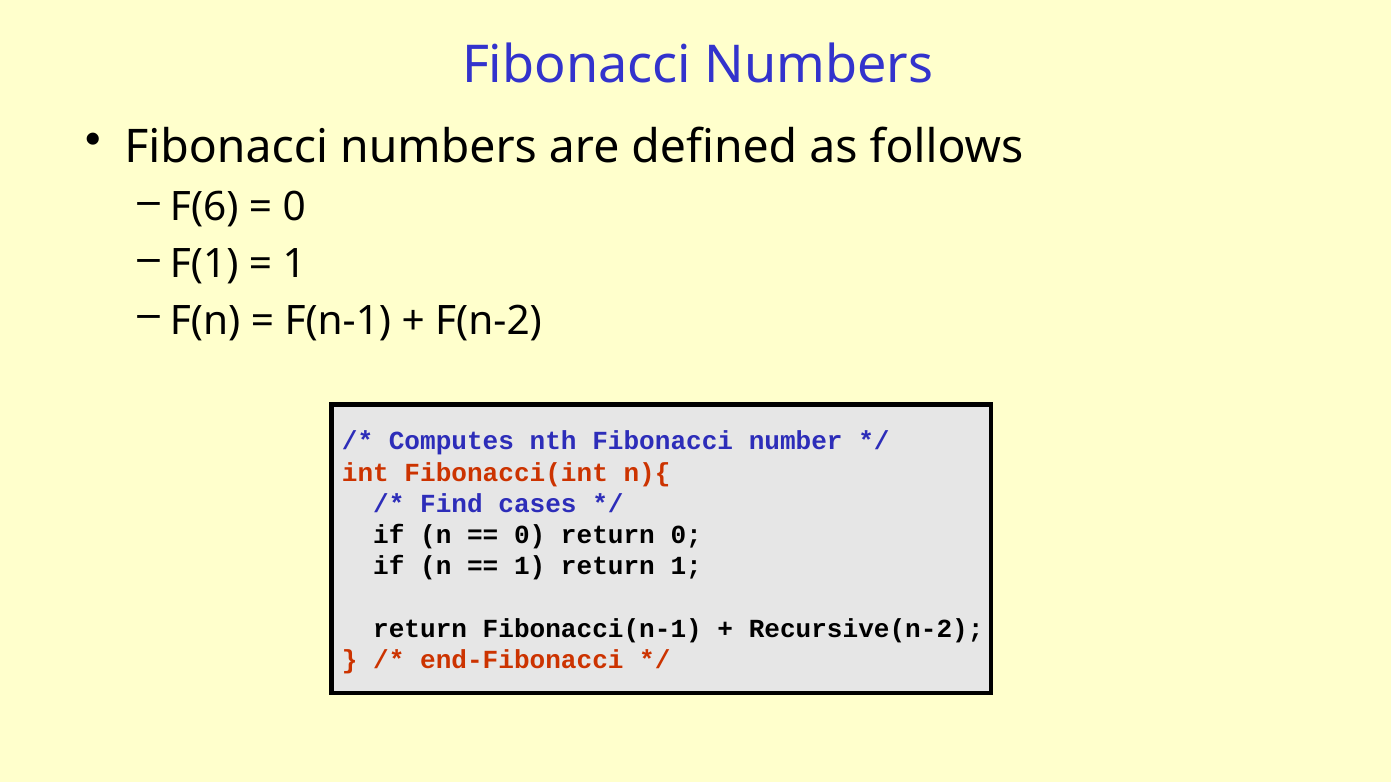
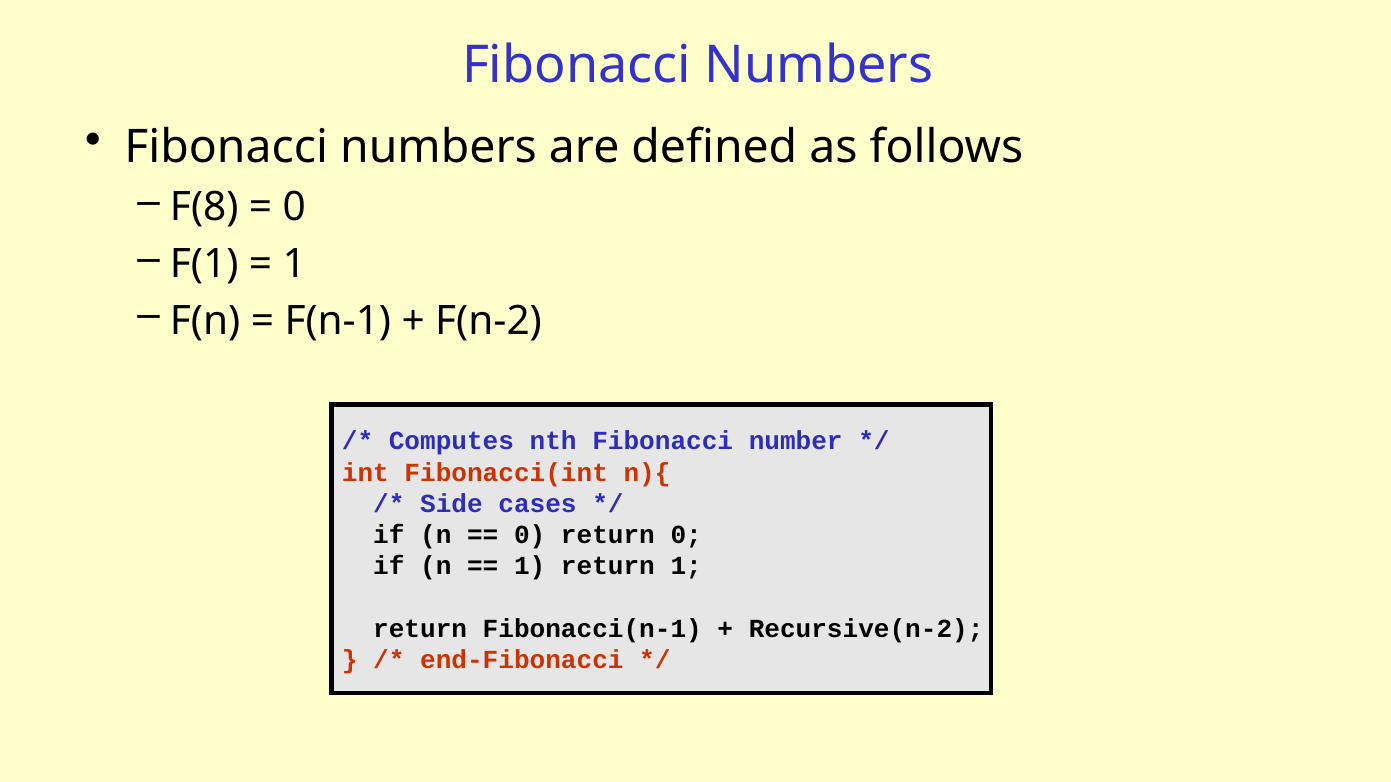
F(6: F(6 -> F(8
Find: Find -> Side
